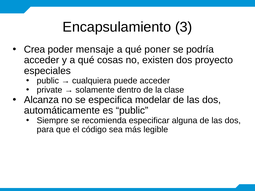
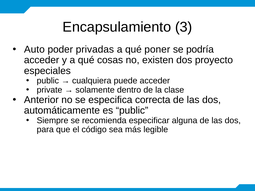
Crea: Crea -> Auto
mensaje: mensaje -> privadas
Alcanza: Alcanza -> Anterior
modelar: modelar -> correcta
